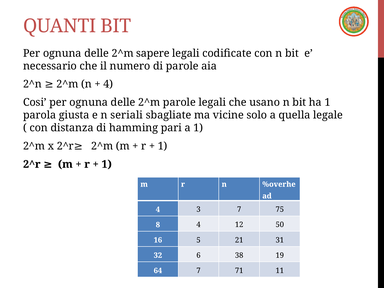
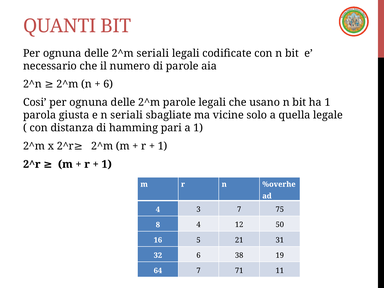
2^m sapere: sapere -> seriali
4 at (108, 84): 4 -> 6
